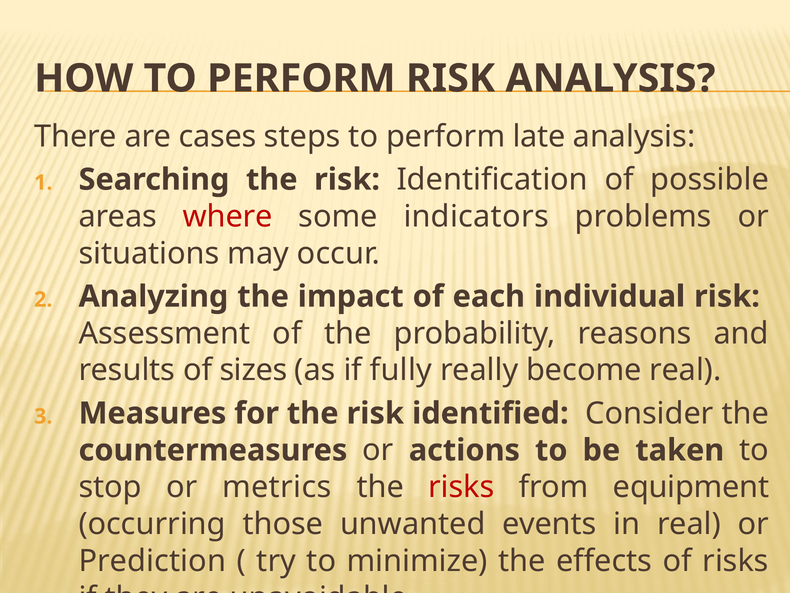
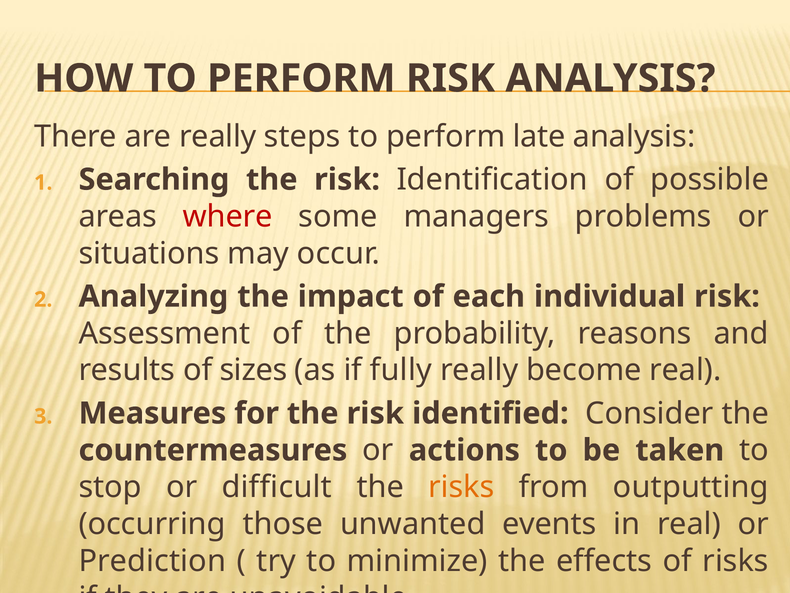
are cases: cases -> really
indicators: indicators -> managers
metrics: metrics -> difficult
risks at (461, 487) colour: red -> orange
equipment: equipment -> outputting
